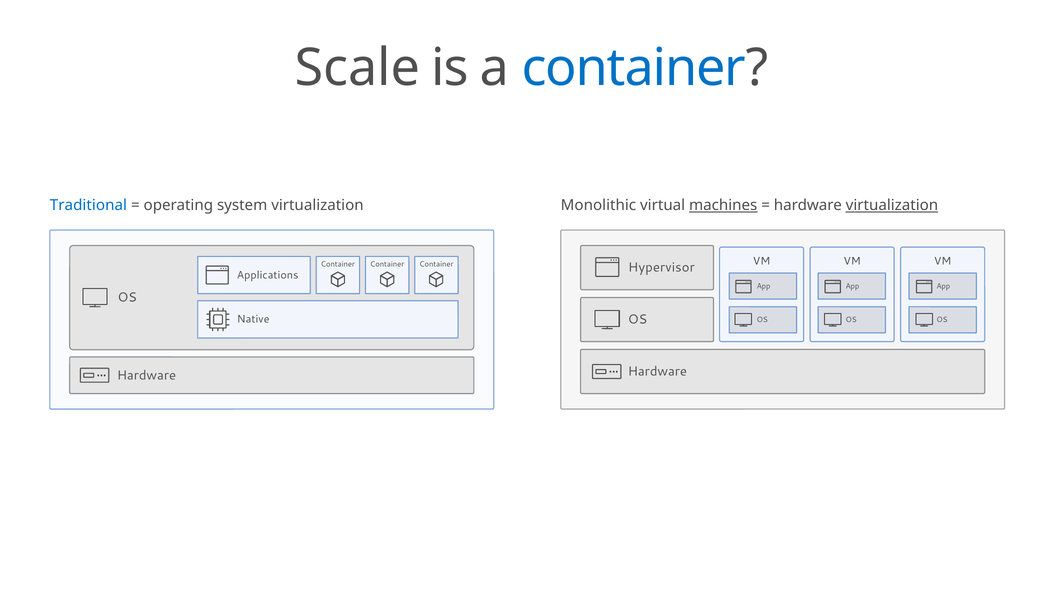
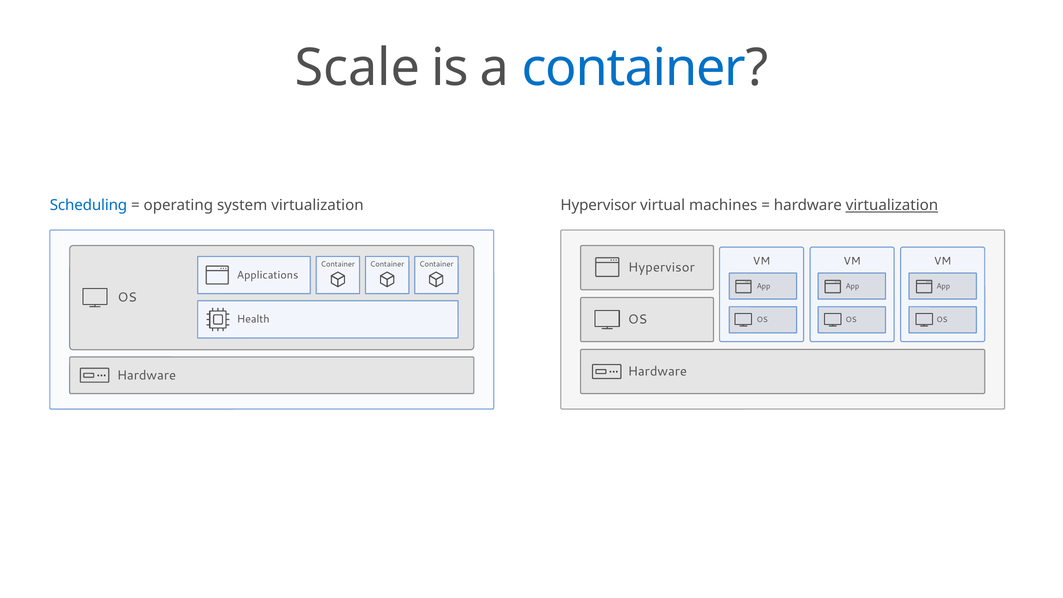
Traditional: Traditional -> Scheduling
Monolithic at (598, 205): Monolithic -> Hypervisor
machines underline: present -> none
Native: Native -> Health
